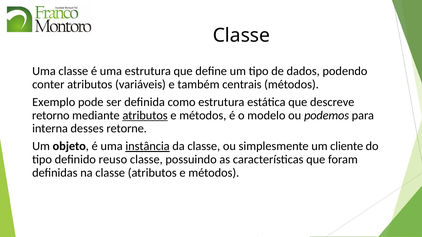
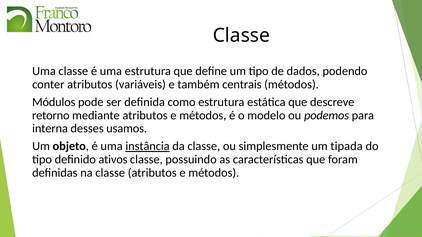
Exemplo: Exemplo -> Módulos
atributos at (145, 116) underline: present -> none
retorne: retorne -> usamos
cliente: cliente -> tipada
reuso: reuso -> ativos
